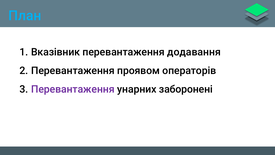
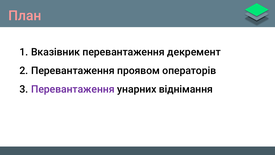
План colour: light blue -> pink
додавання: додавання -> декремент
заборонені: заборонені -> віднімання
